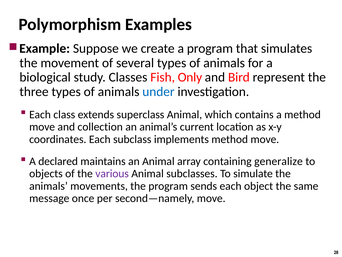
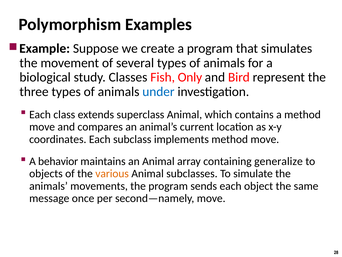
collection: collection -> compares
declared: declared -> behavior
various colour: purple -> orange
